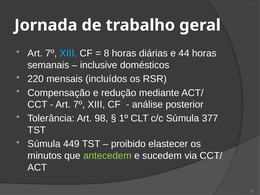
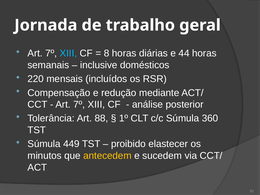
98: 98 -> 88
377: 377 -> 360
antecedem colour: light green -> yellow
